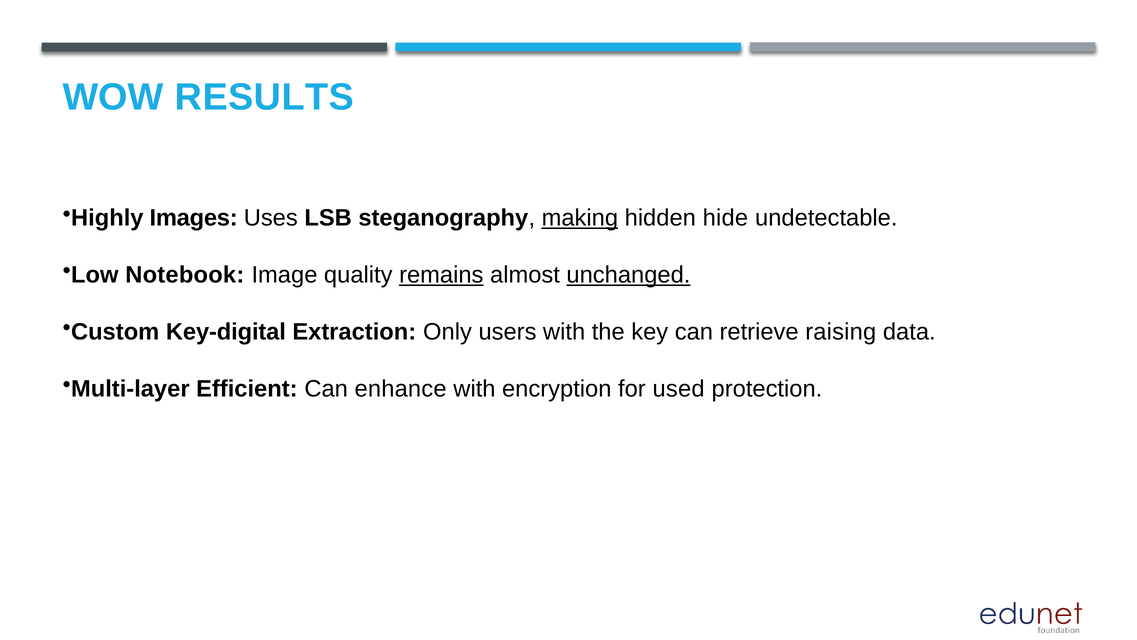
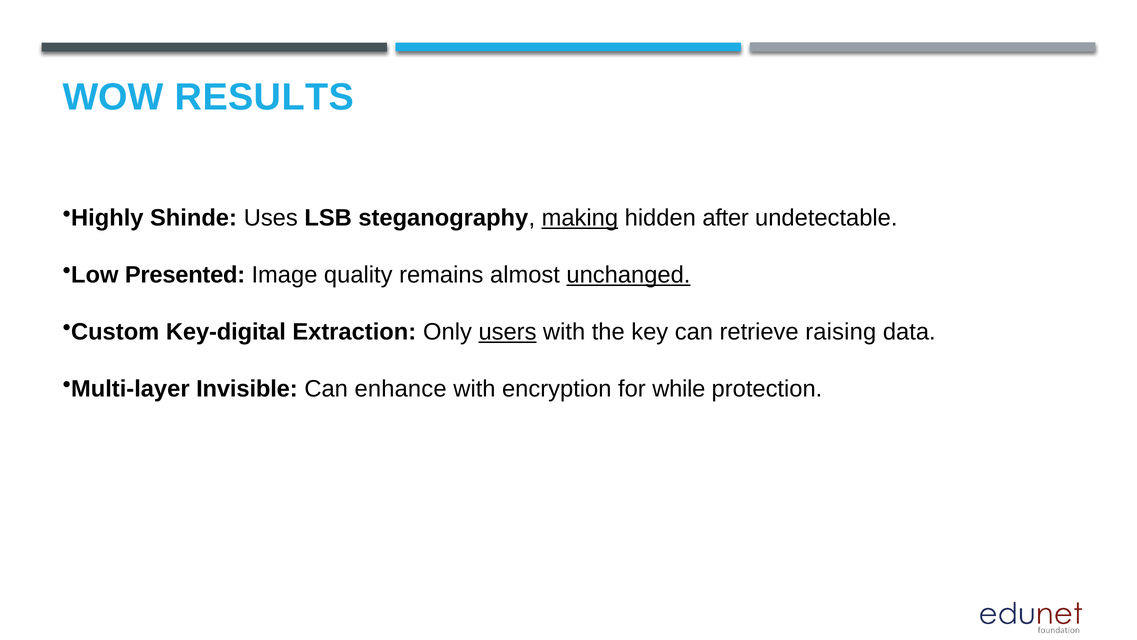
Images: Images -> Shinde
hide: hide -> after
Notebook: Notebook -> Presented
remains underline: present -> none
users underline: none -> present
Efficient: Efficient -> Invisible
used: used -> while
